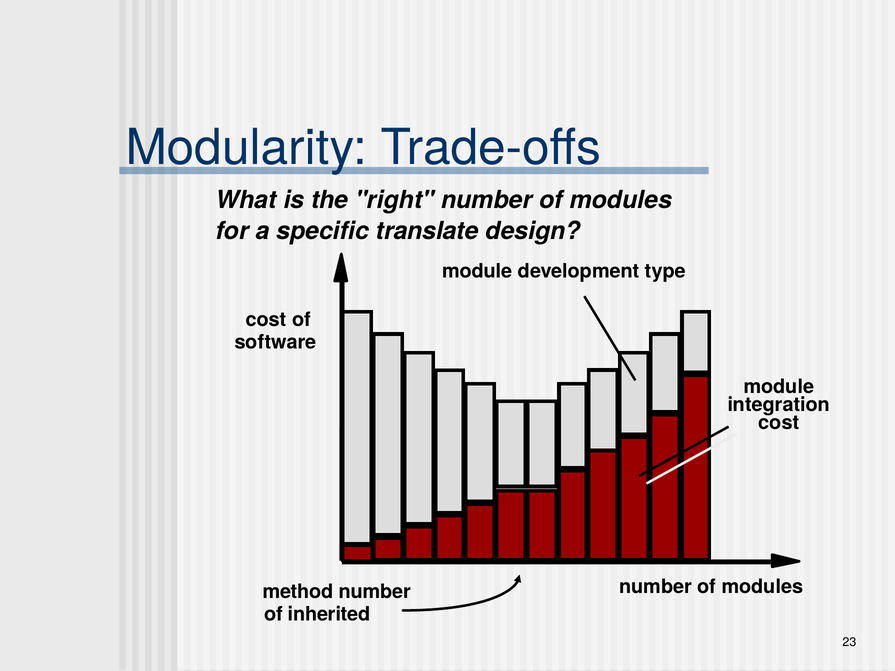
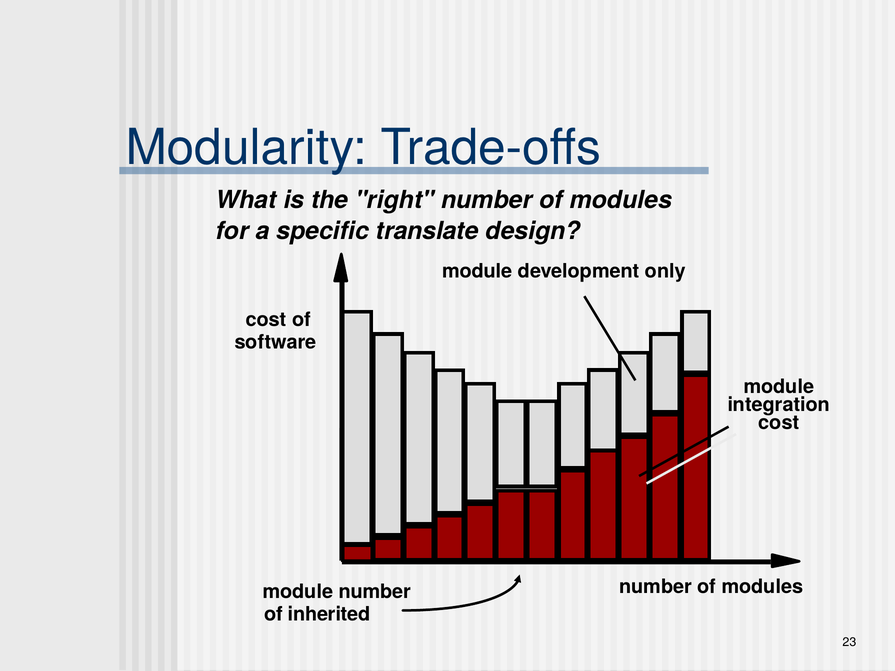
type: type -> only
method at (298, 592): method -> module
